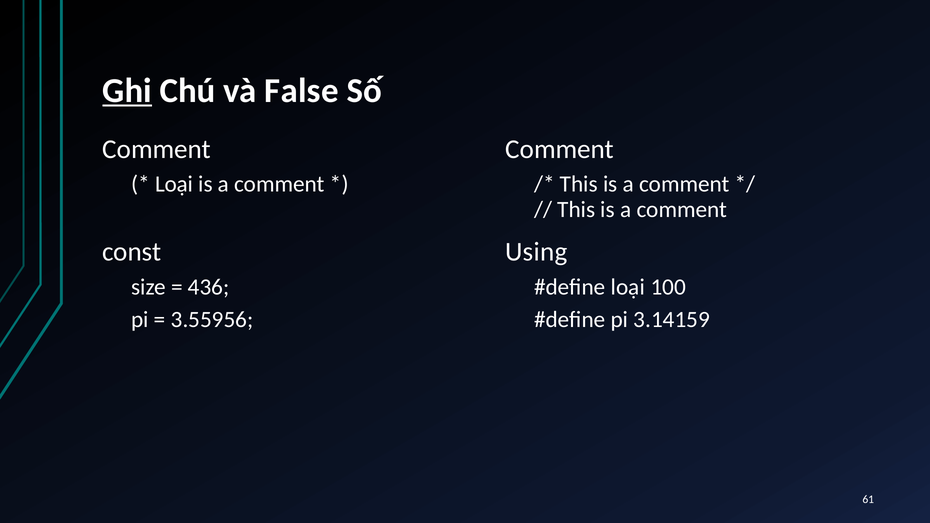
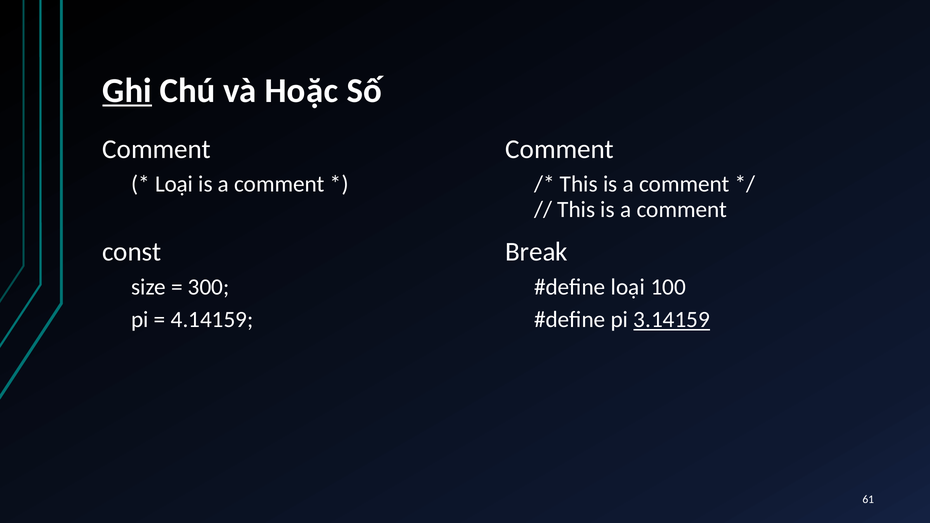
False: False -> Hoặc
Using: Using -> Break
436: 436 -> 300
3.55956: 3.55956 -> 4.14159
3.14159 underline: none -> present
